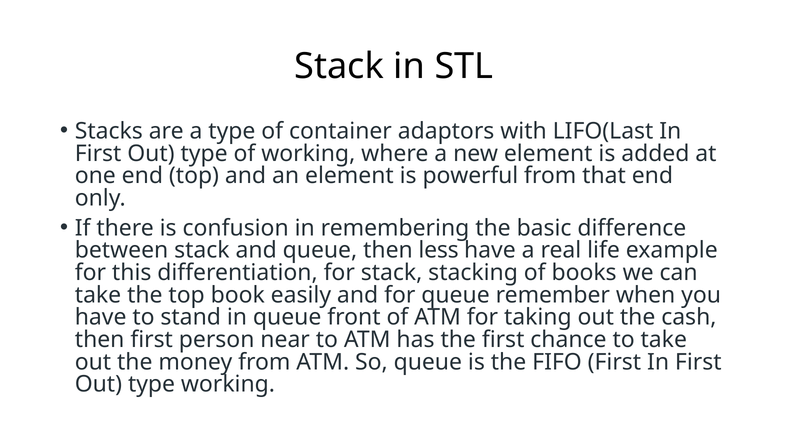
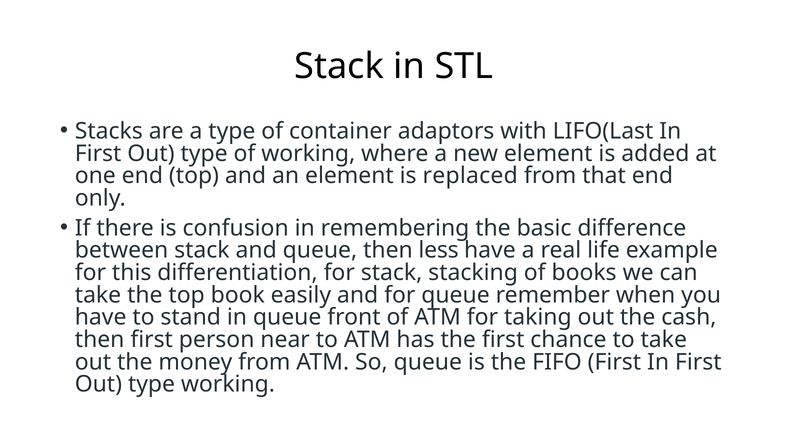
powerful: powerful -> replaced
